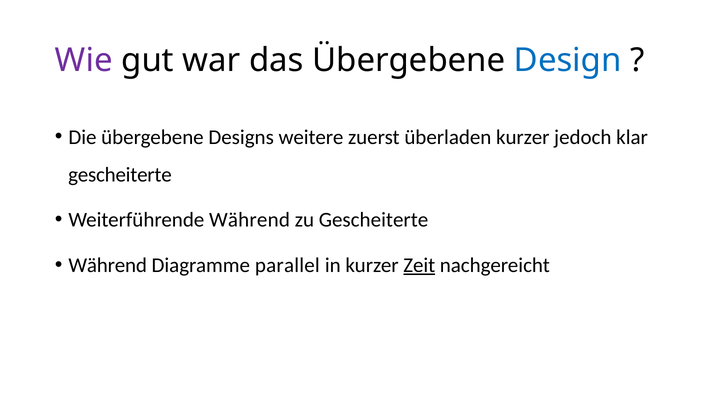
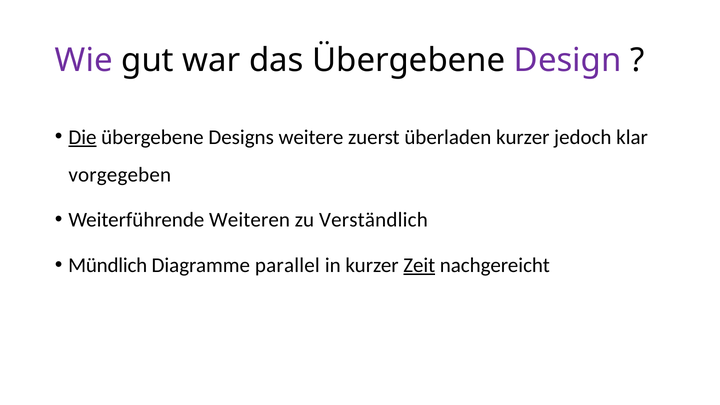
Design colour: blue -> purple
Die underline: none -> present
gescheiterte at (120, 175): gescheiterte -> vorgegeben
Weiterführende Während: Während -> Weiteren
zu Gescheiterte: Gescheiterte -> Verständlich
Während at (108, 265): Während -> Mündlich
